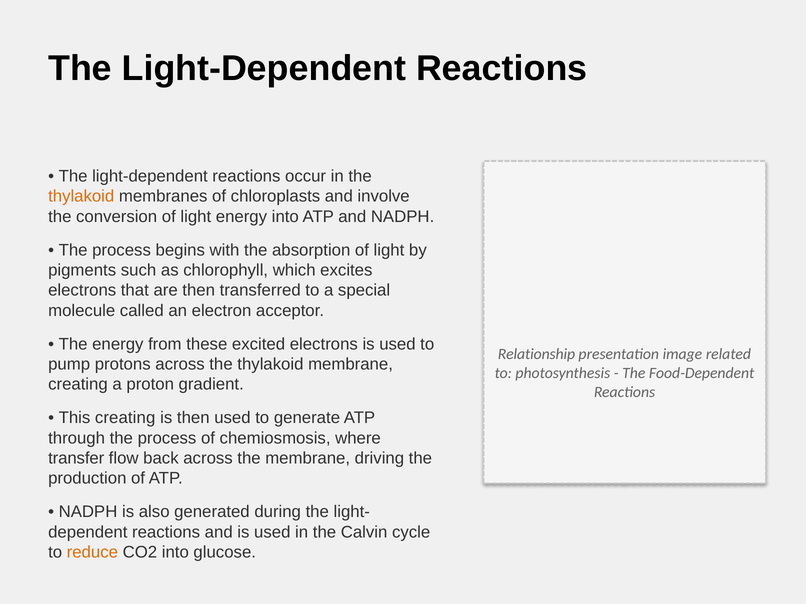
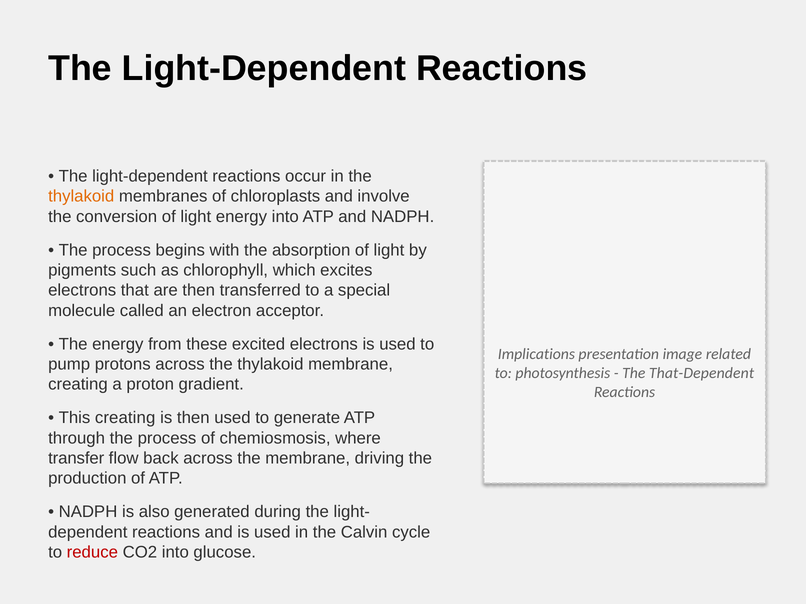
Relationship: Relationship -> Implications
Food-Dependent: Food-Dependent -> That-Dependent
reduce colour: orange -> red
